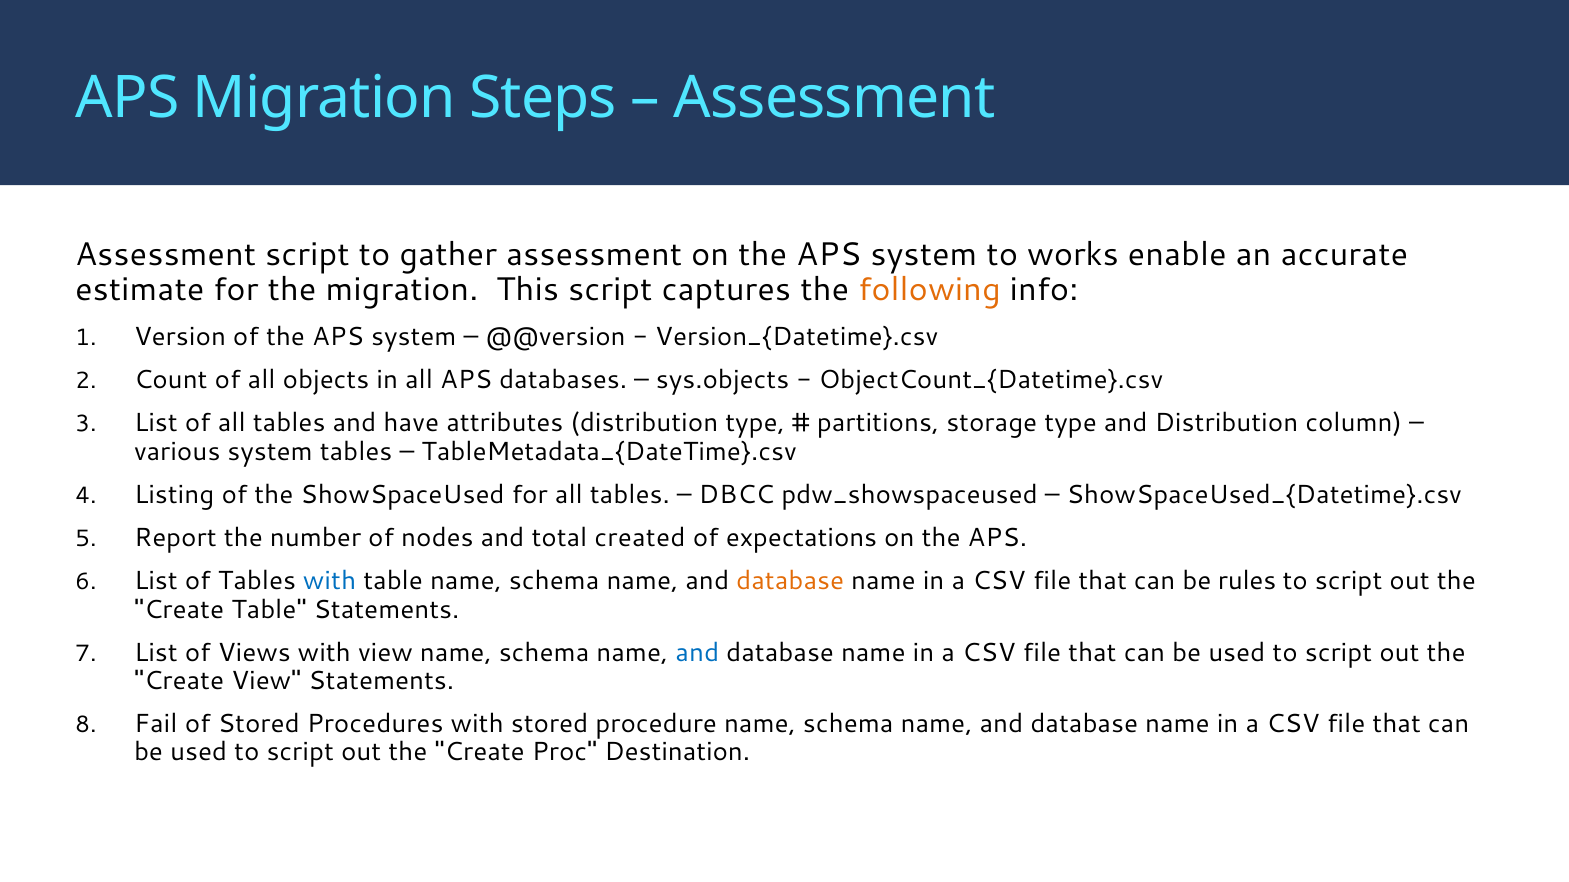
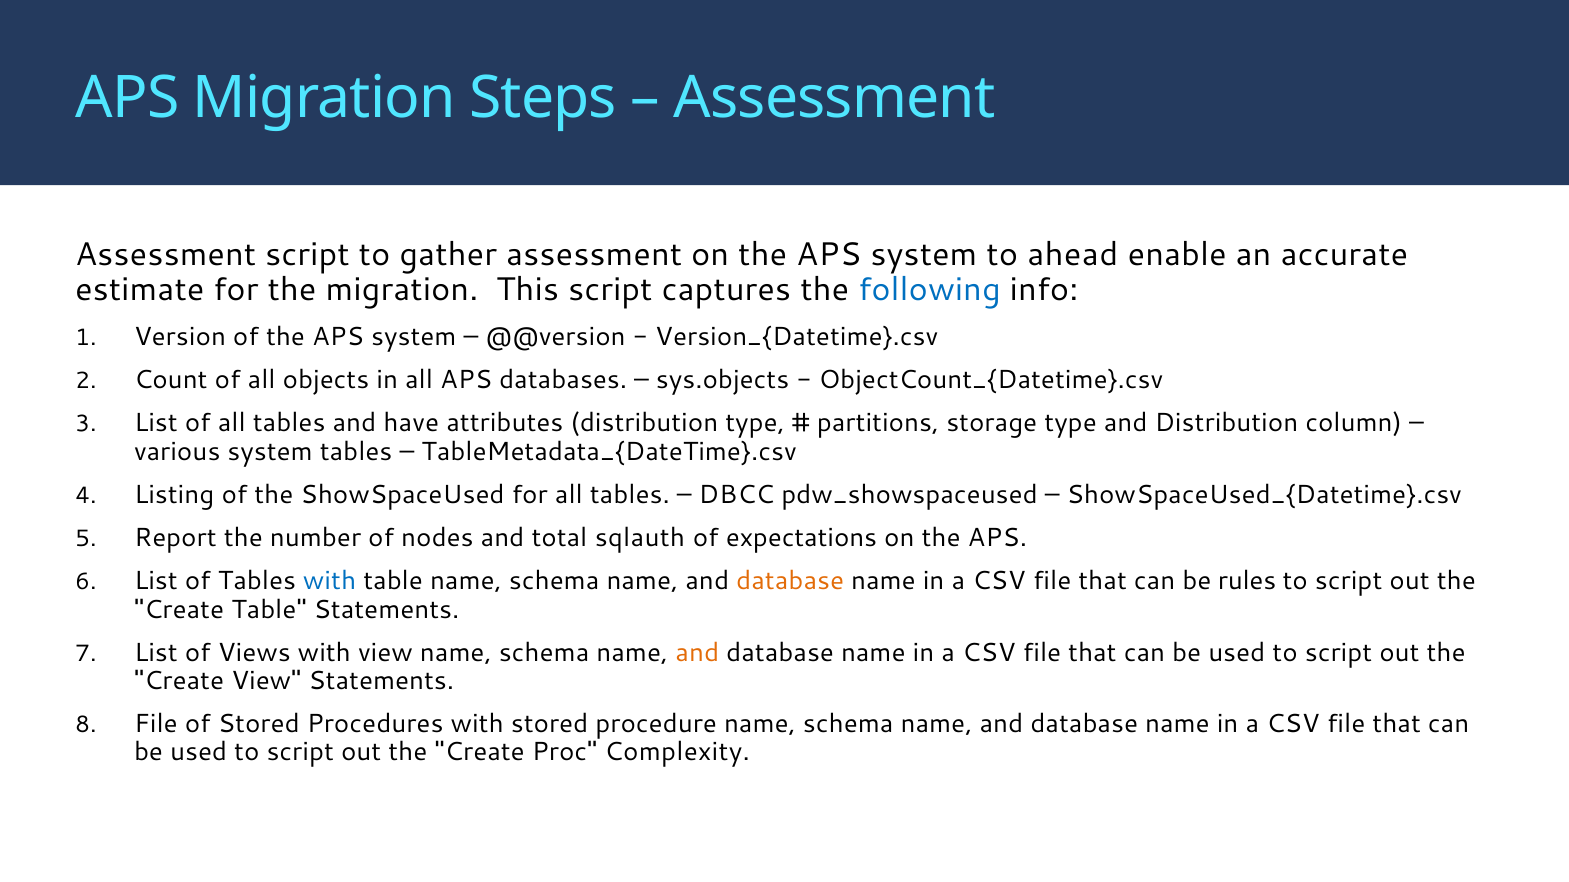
works: works -> ahead
following colour: orange -> blue
created: created -> sqlauth
and at (697, 653) colour: blue -> orange
Fail at (156, 725): Fail -> File
Destination: Destination -> Complexity
